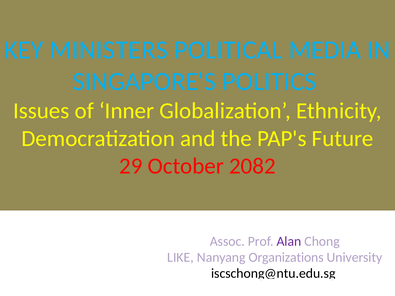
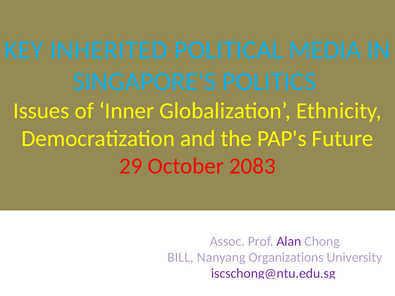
MINISTERS: MINISTERS -> INHERITED
2082: 2082 -> 2083
LIKE: LIKE -> BILL
iscschong@ntu.edu.sg colour: black -> purple
